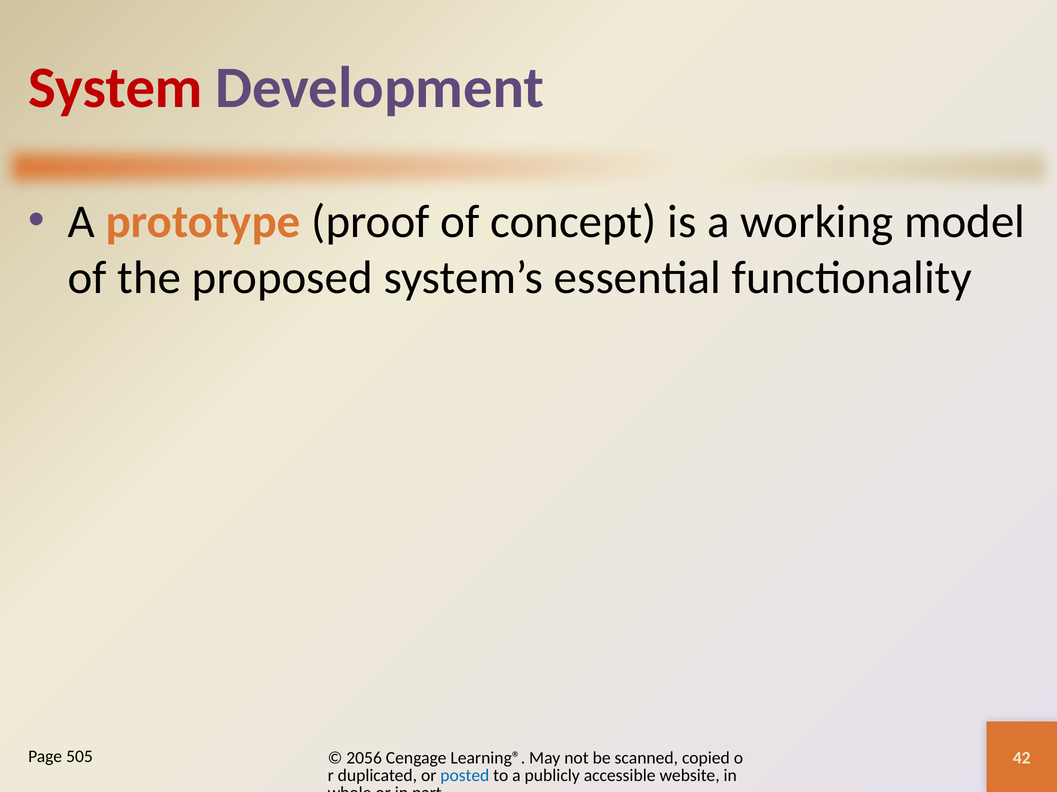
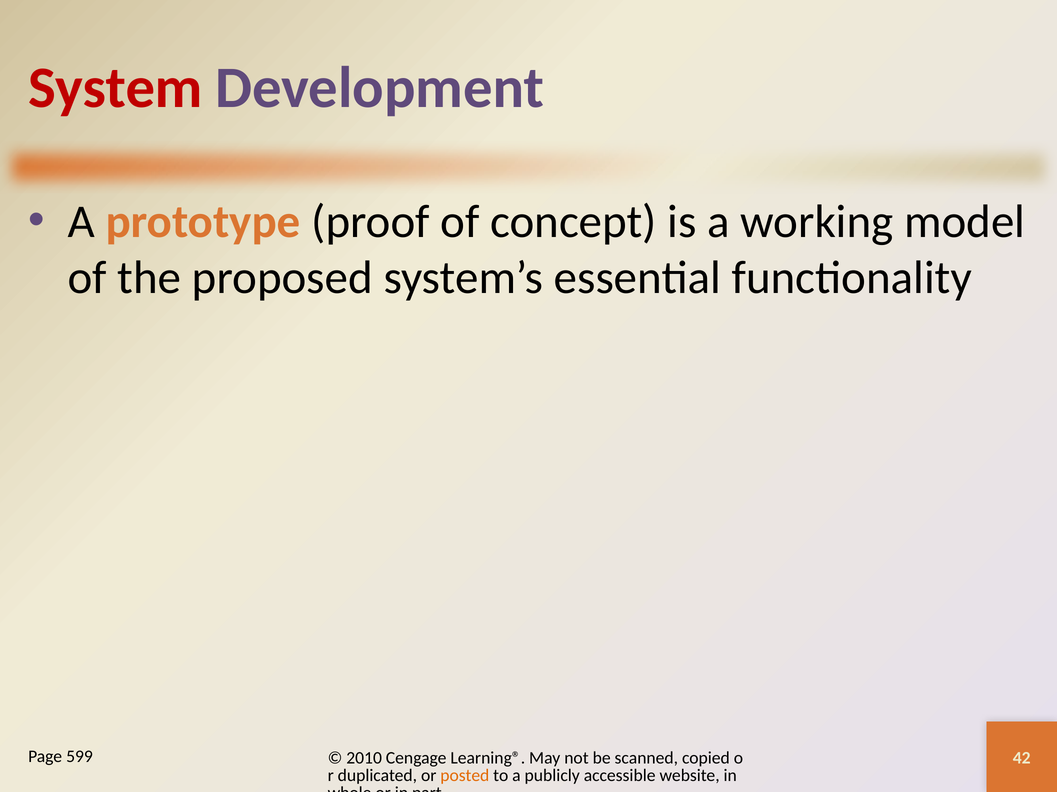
505: 505 -> 599
2056: 2056 -> 2010
posted colour: blue -> orange
